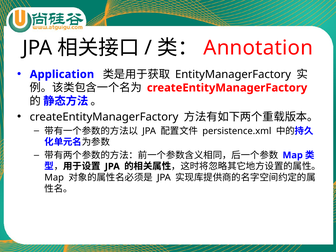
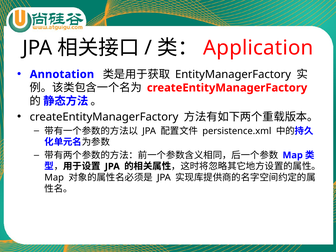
Annotation: Annotation -> Application
Application: Application -> Annotation
